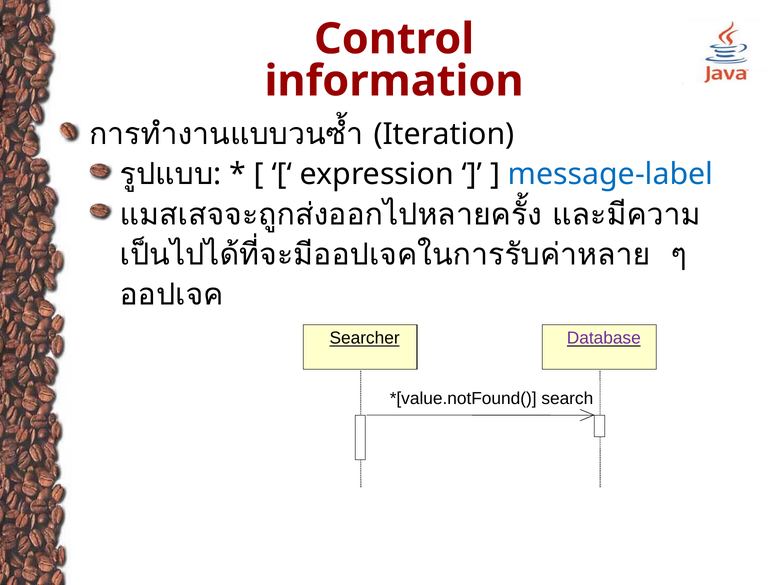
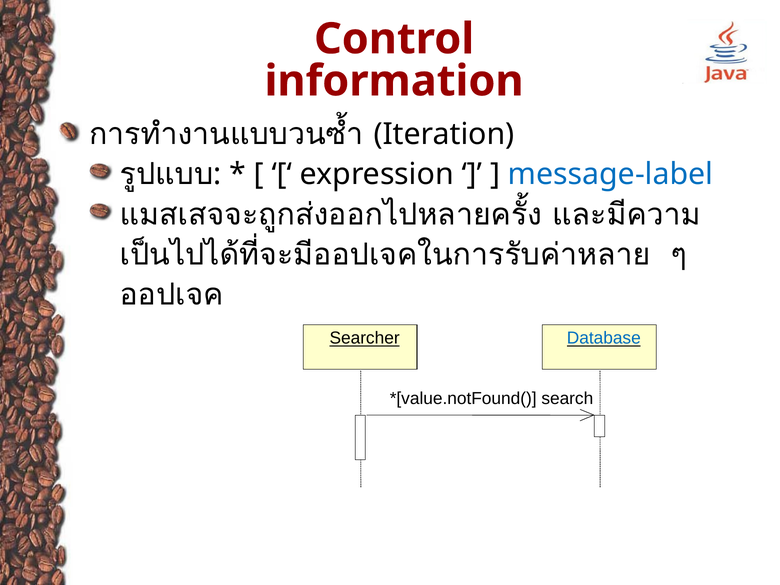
Database colour: purple -> blue
